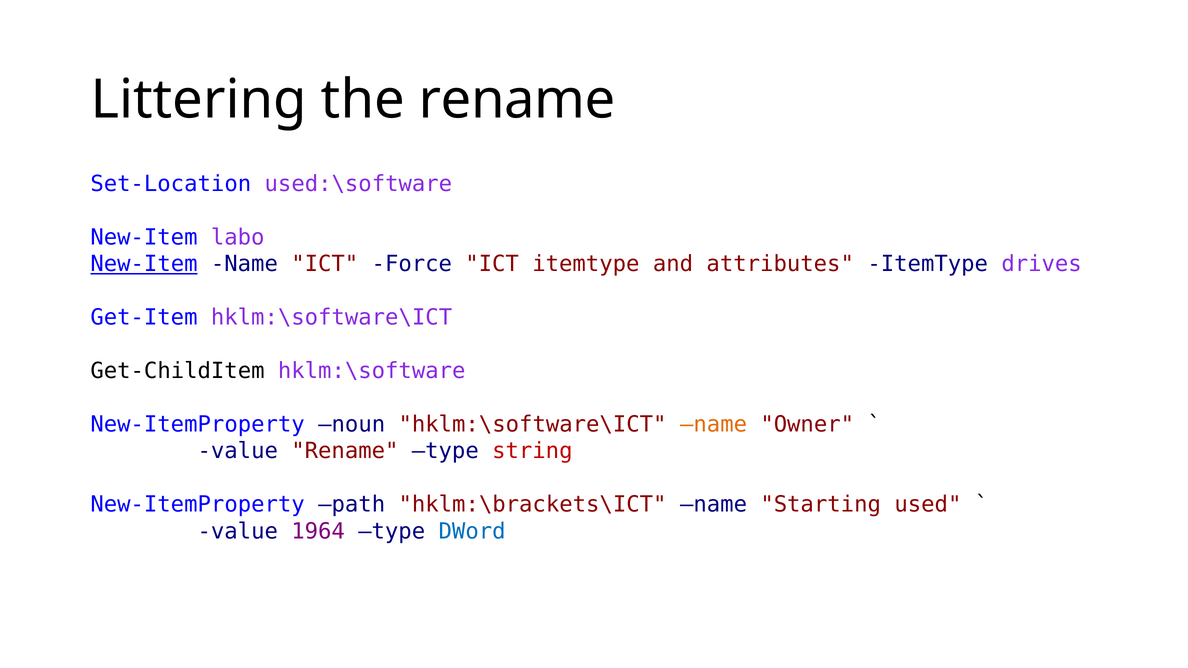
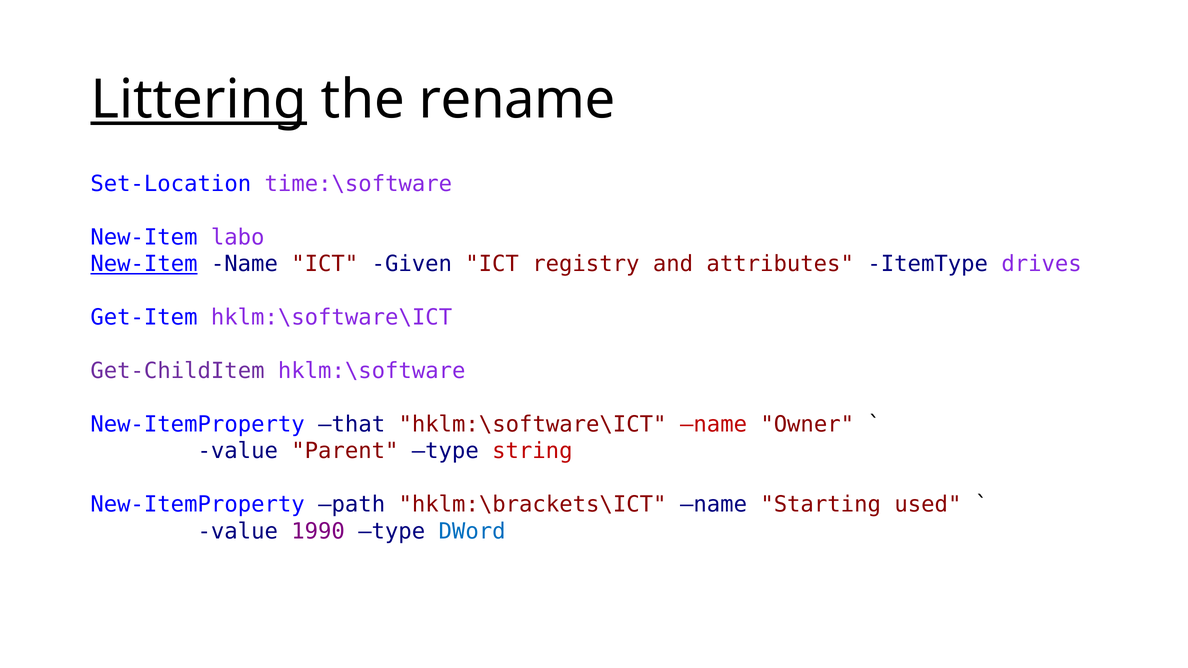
Littering underline: none -> present
used:\software: used:\software -> time:\software
Force: Force -> Given
ICT itemtype: itemtype -> registry
Get-ChildItem colour: black -> purple
noun: noun -> that
name at (714, 425) colour: orange -> red
value Rename: Rename -> Parent
1964: 1964 -> 1990
